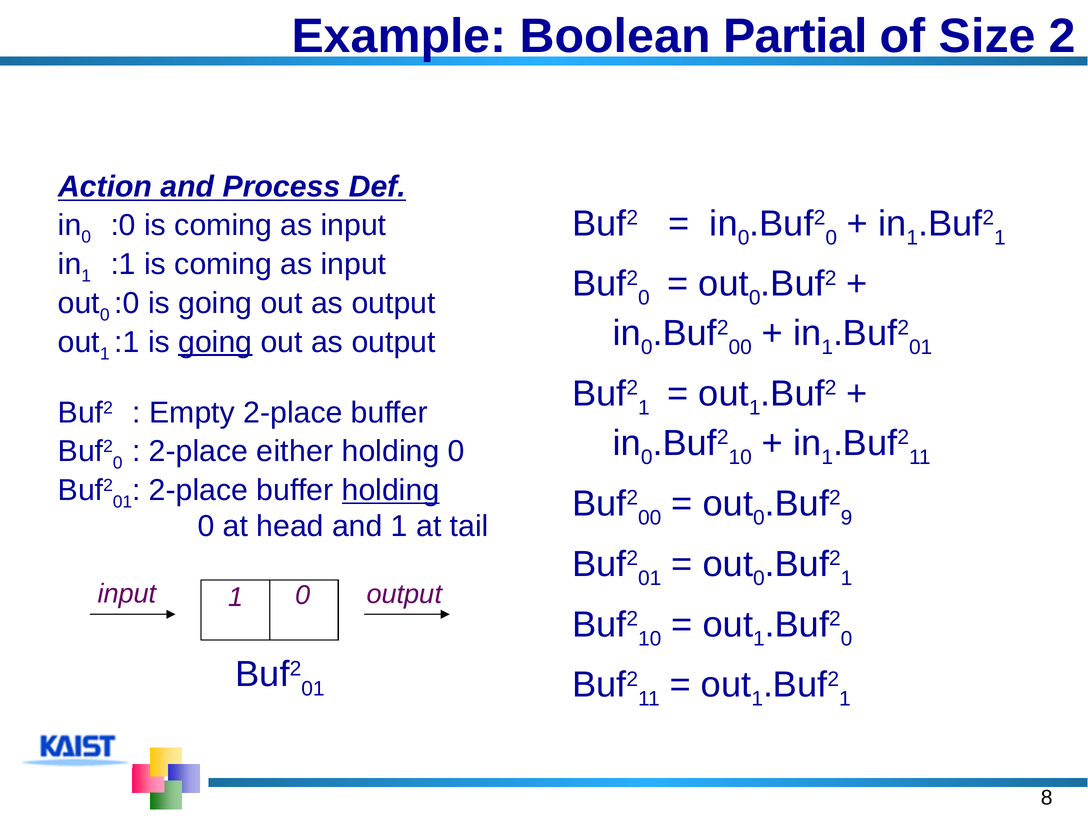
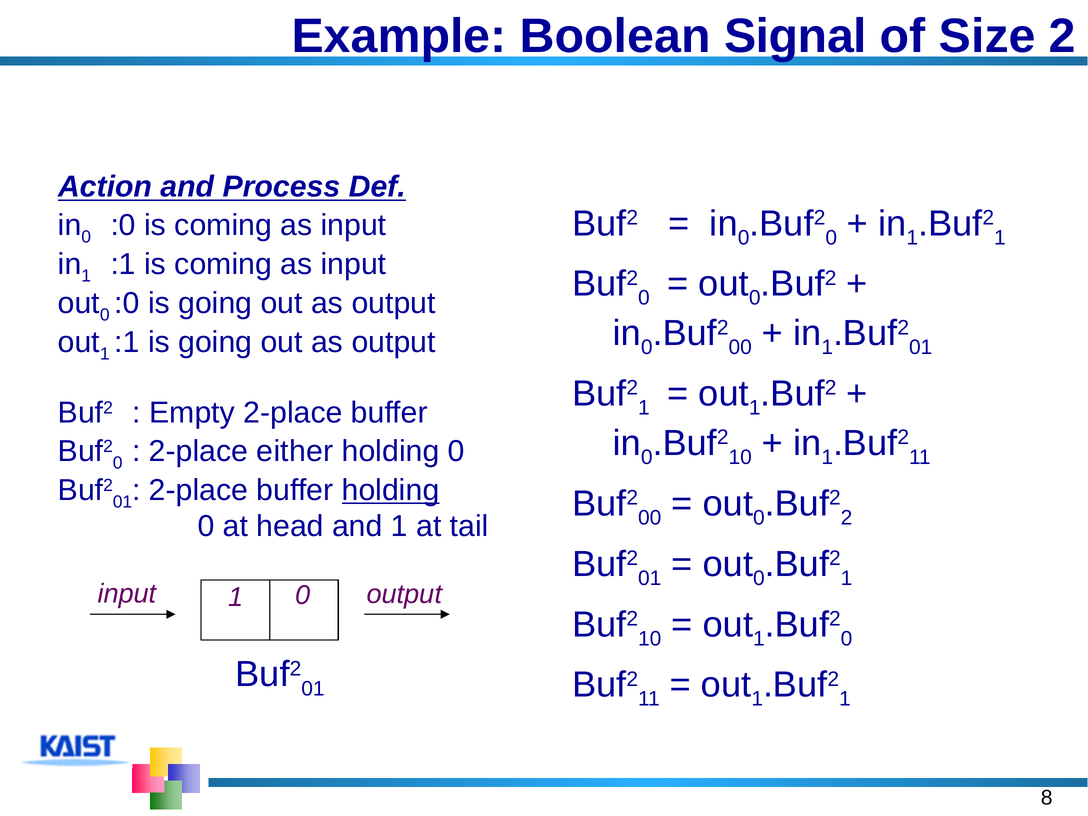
Partial: Partial -> Signal
going at (215, 342) underline: present -> none
9 at (846, 518): 9 -> 2
